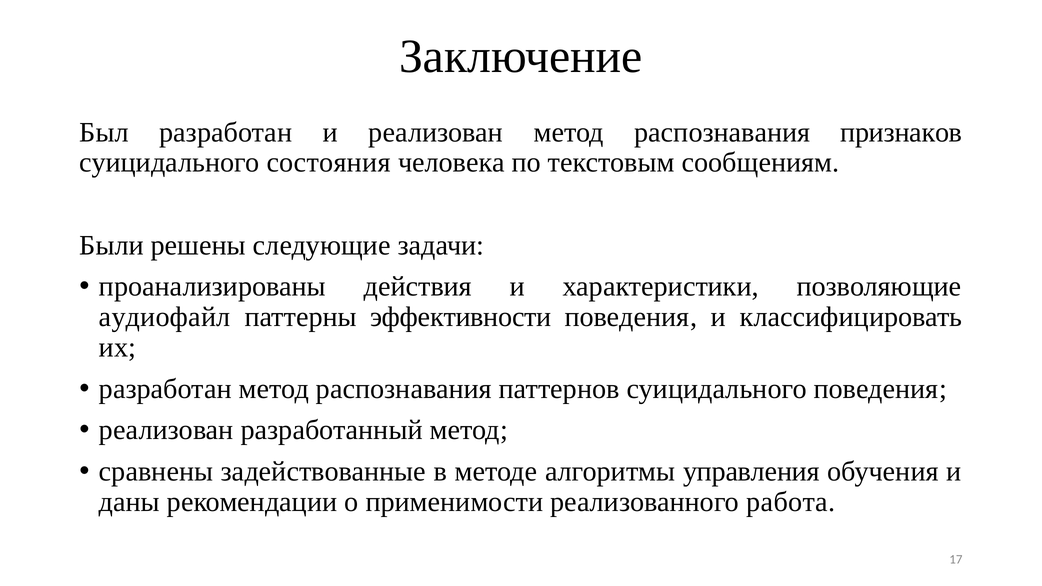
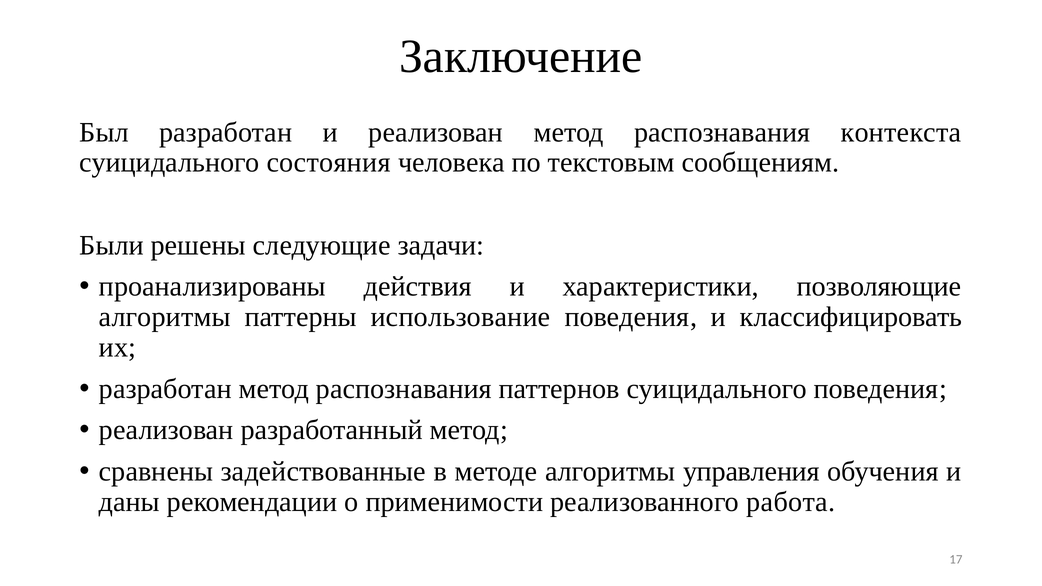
признаков: признаков -> контекста
аудиофайл at (165, 317): аудиофайл -> алгоритмы
эффективности: эффективности -> использование
